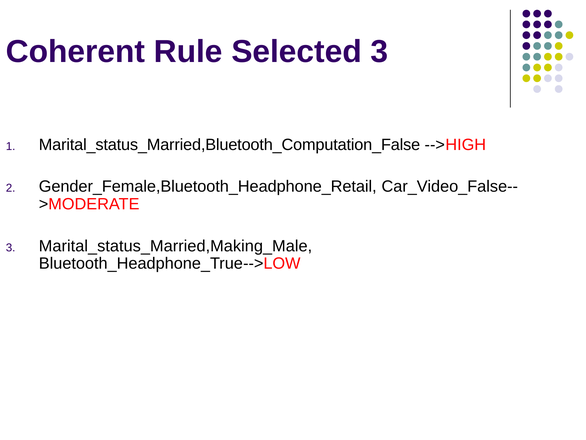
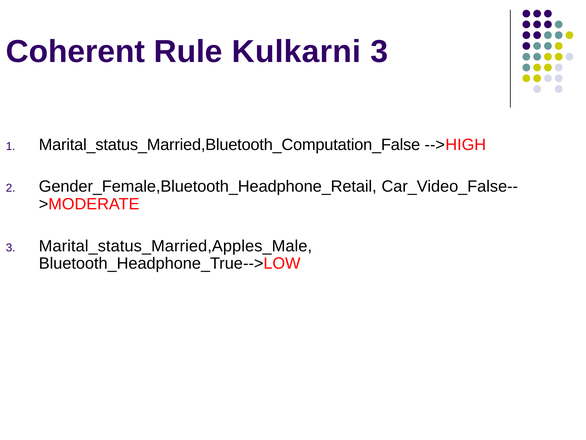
Selected: Selected -> Kulkarni
Marital_status_Married,Making_Male: Marital_status_Married,Making_Male -> Marital_status_Married,Apples_Male
